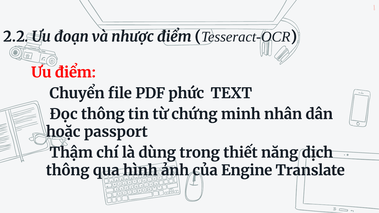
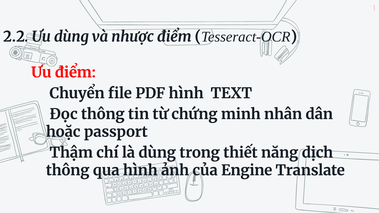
Ưu đoạn: đoạn -> dùng
PDF phức: phức -> hình
